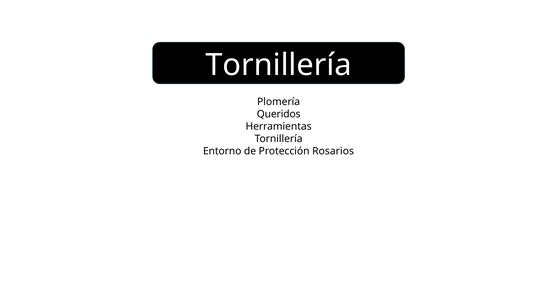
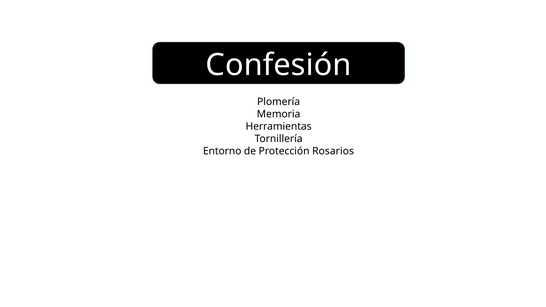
Tornillería at (279, 65): Tornillería -> Confesión
Queridos: Queridos -> Memoria
